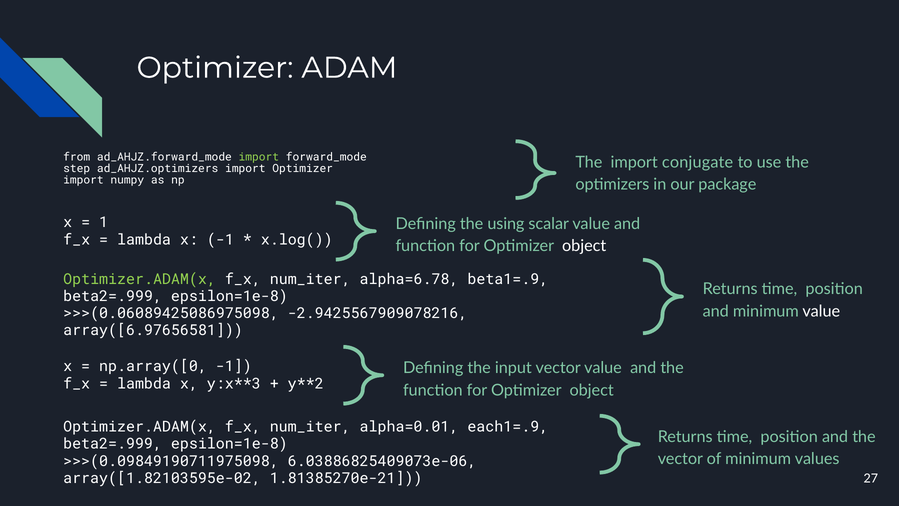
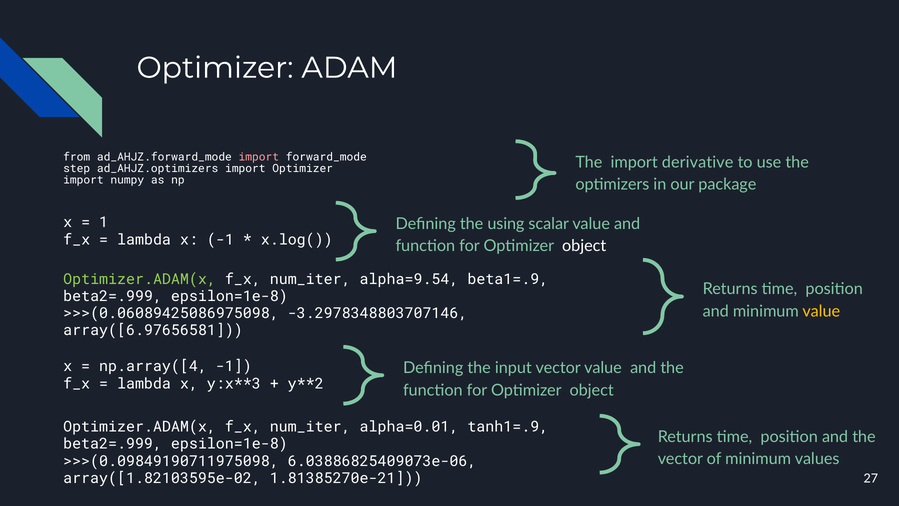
import at (259, 157) colour: light green -> pink
conjugate: conjugate -> derivative
alpha=6.78: alpha=6.78 -> alpha=9.54
value at (821, 311) colour: white -> yellow
-2.9425567909078216: -2.9425567909078216 -> -3.2978348803707146
np.array([0: np.array([0 -> np.array([4
each1=.9: each1=.9 -> tanh1=.9
